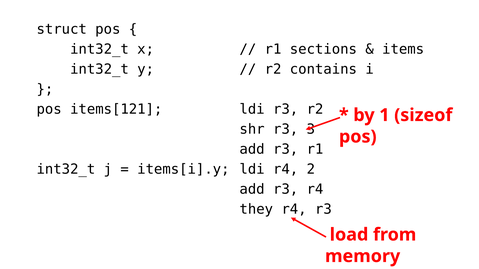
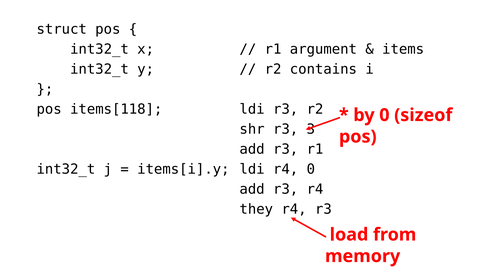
sections: sections -> argument
items[121: items[121 -> items[118
by 1: 1 -> 0
r4 2: 2 -> 0
